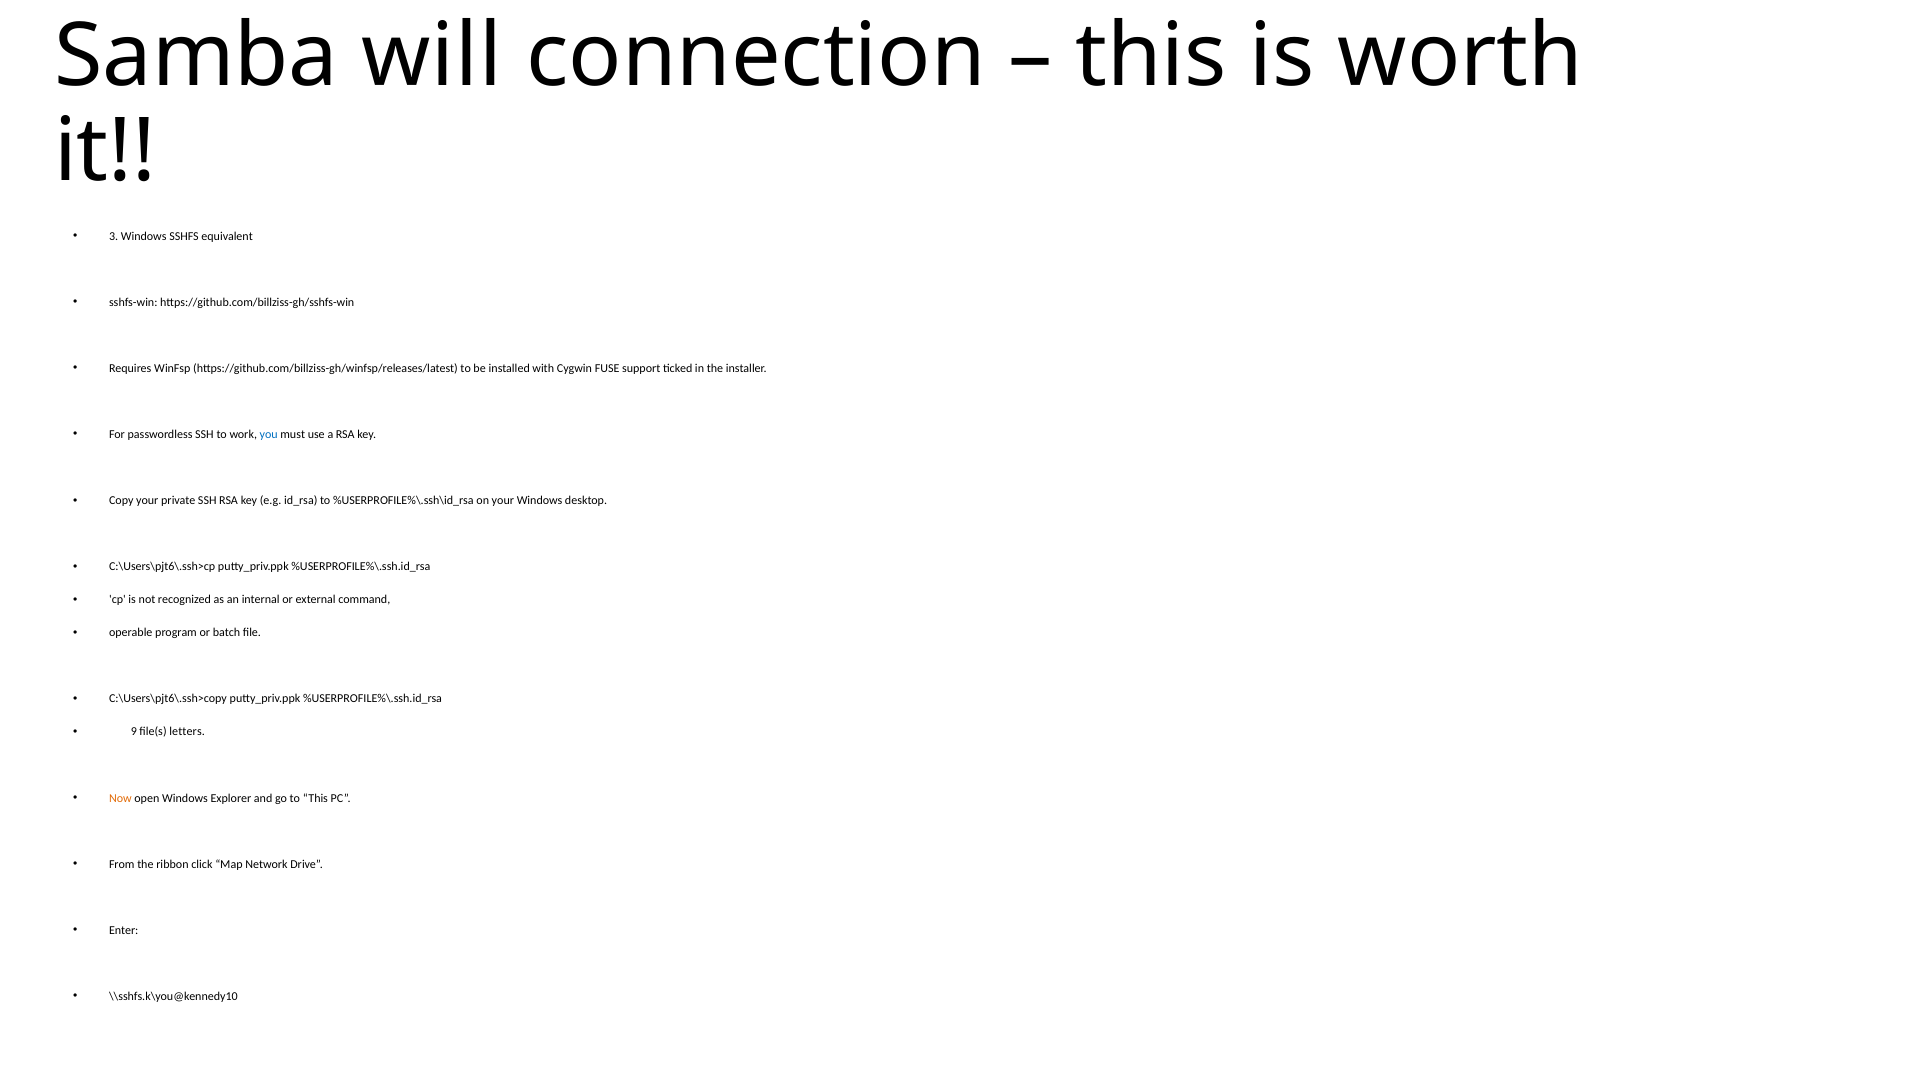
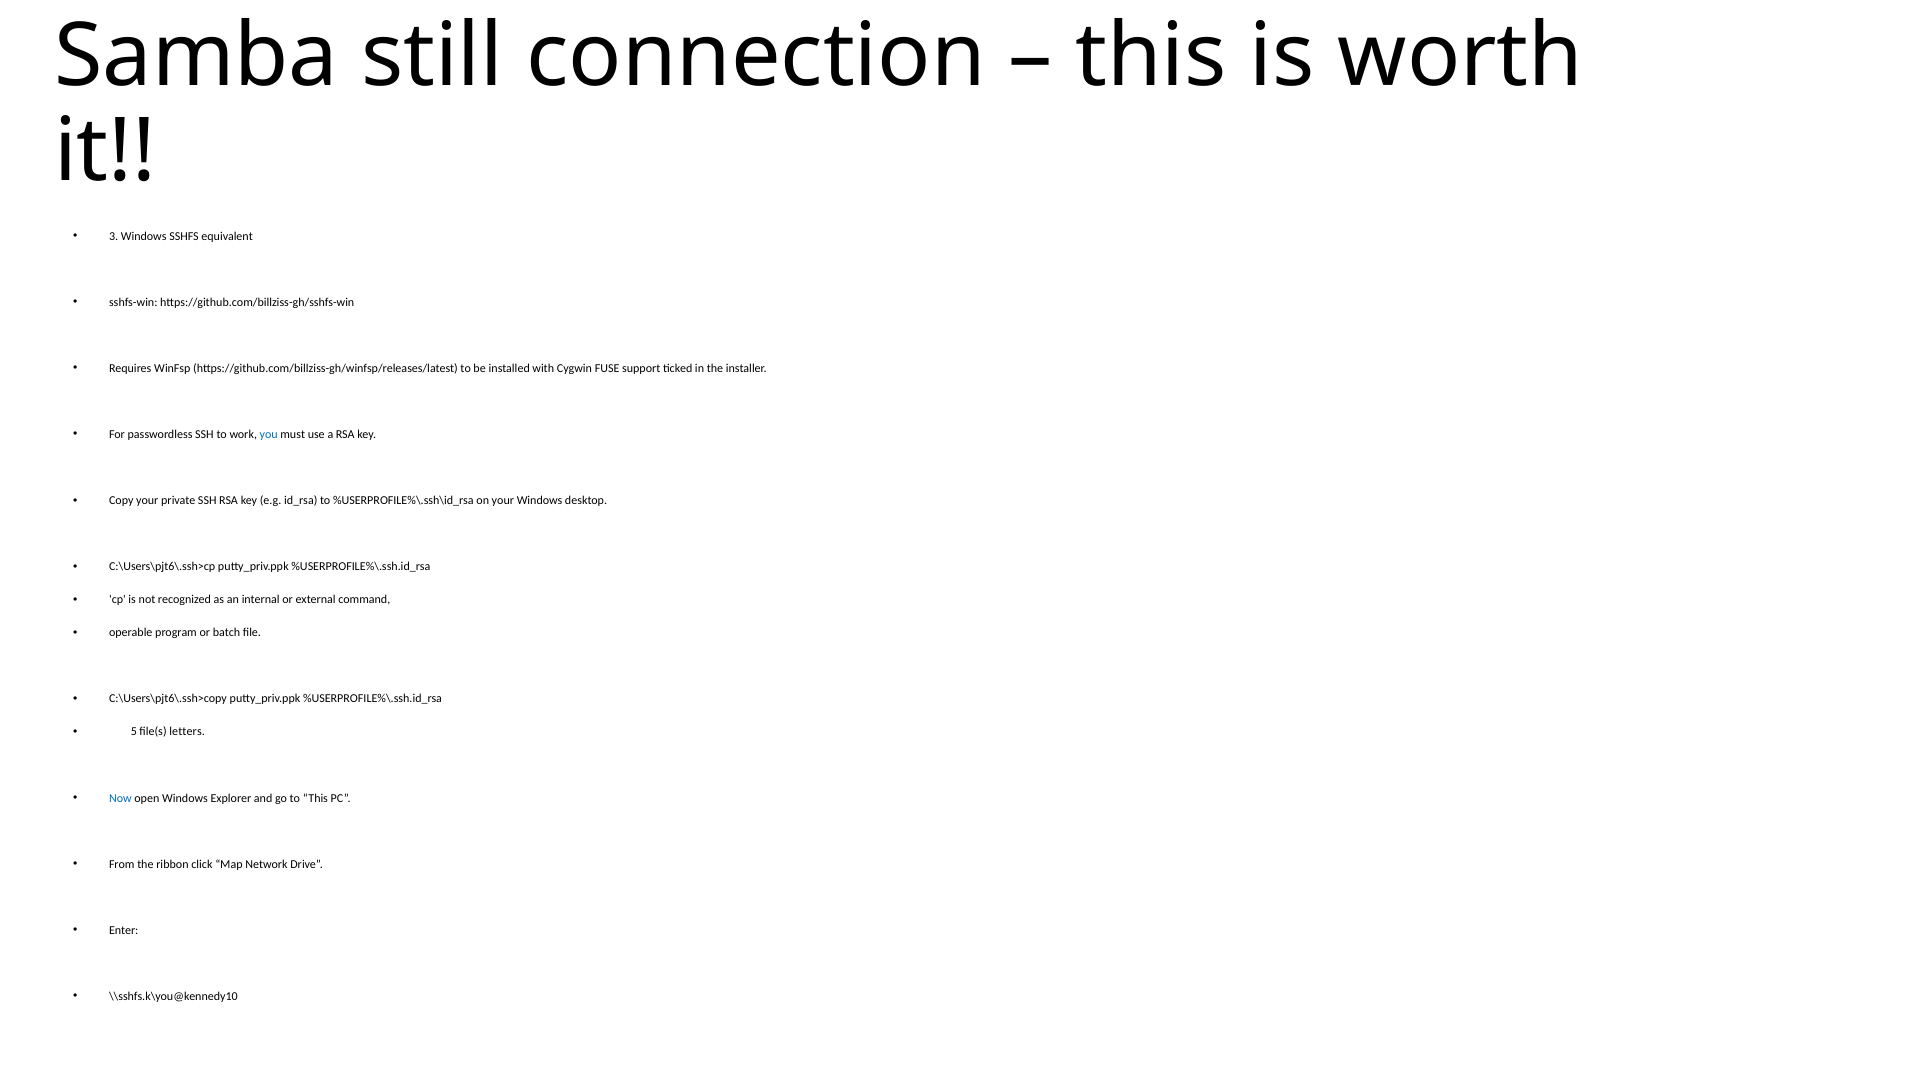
will: will -> still
9: 9 -> 5
Now colour: orange -> blue
